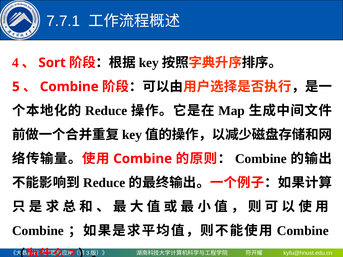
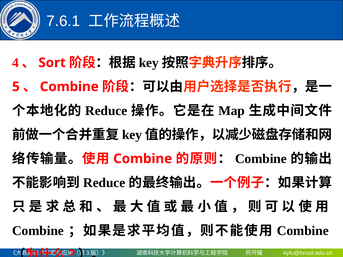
7.7.1: 7.7.1 -> 7.6.1
